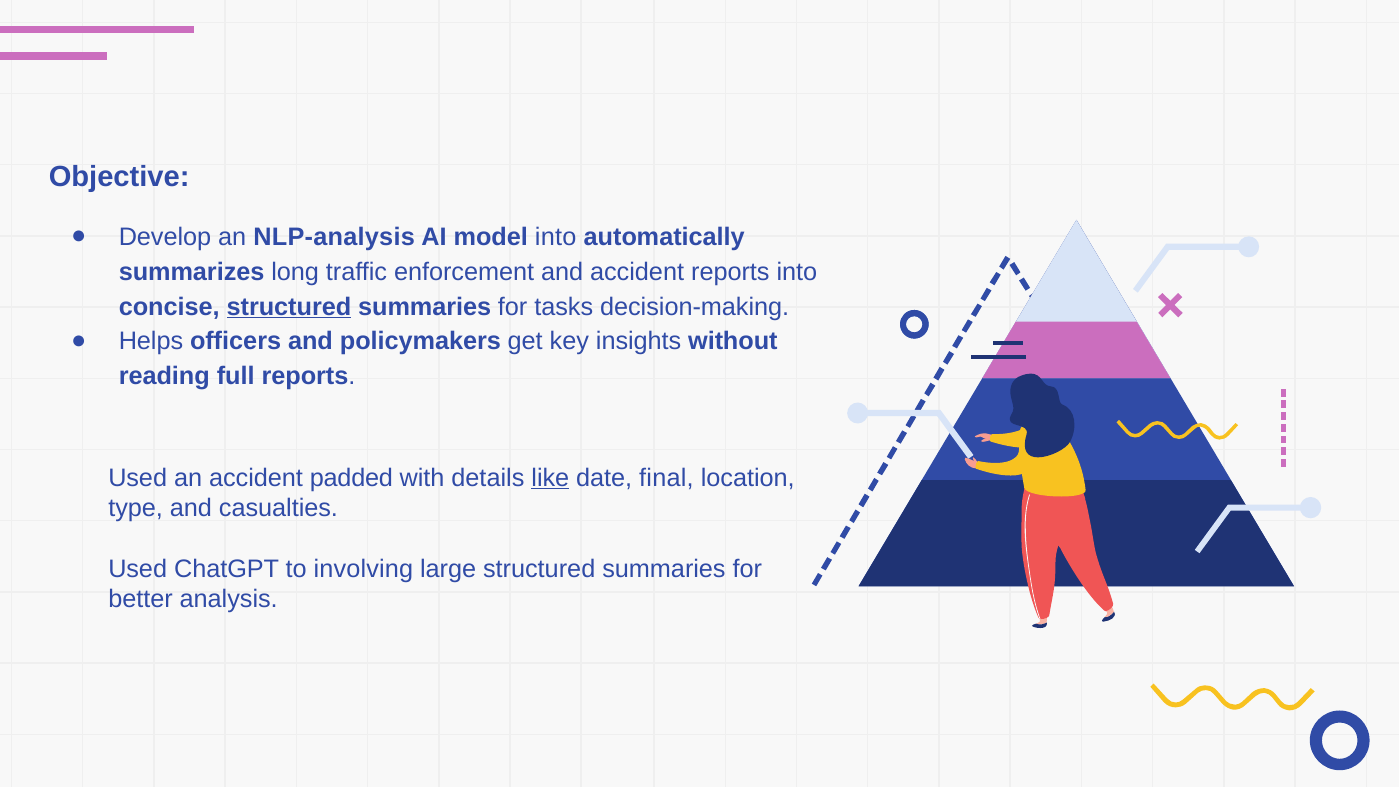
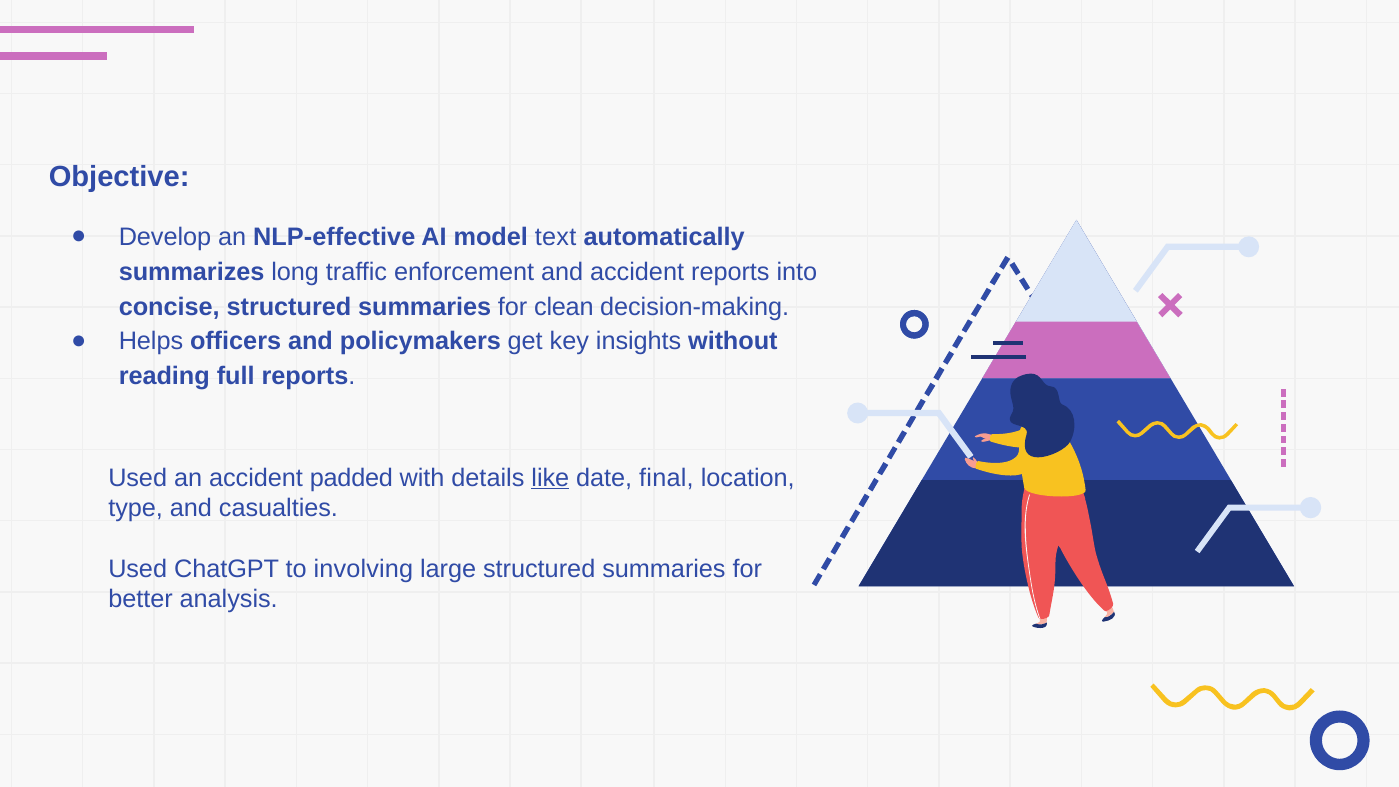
NLP-analysis: NLP-analysis -> NLP-effective
model into: into -> text
structured at (289, 307) underline: present -> none
tasks: tasks -> clean
